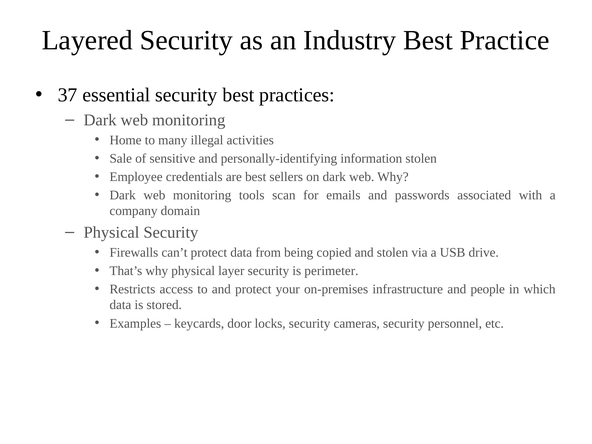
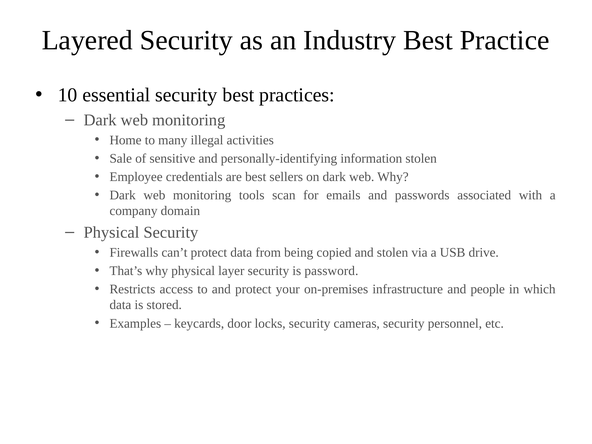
37: 37 -> 10
perimeter: perimeter -> password
